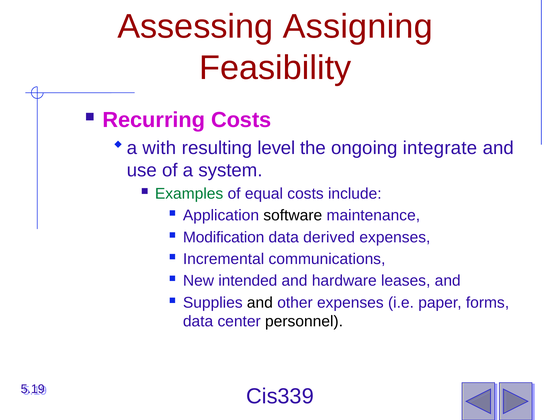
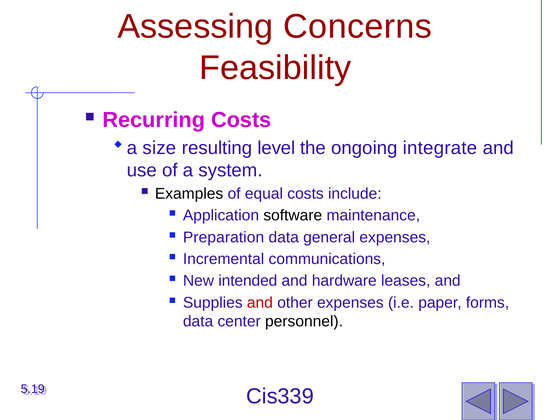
Assigning: Assigning -> Concerns
with: with -> size
Examples colour: green -> black
Modification: Modification -> Preparation
derived: derived -> general
and at (260, 303) colour: black -> red
